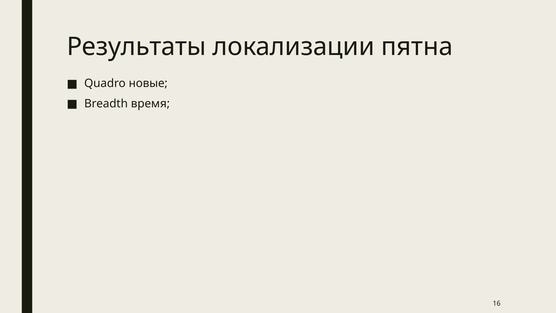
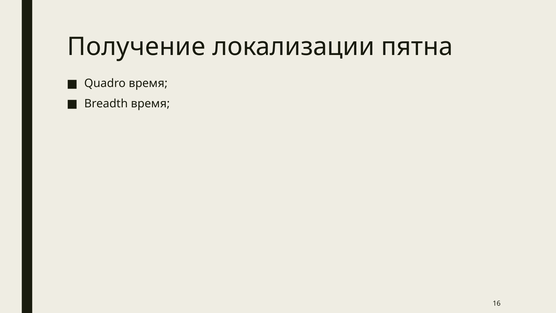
Результаты: Результаты -> Получение
Quadro новые: новые -> время
